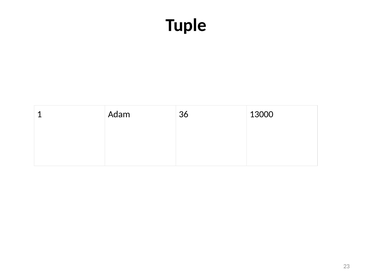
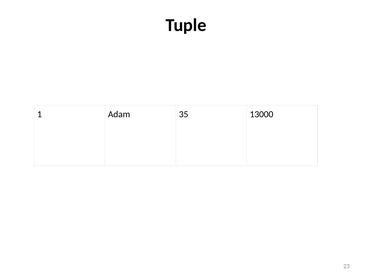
36: 36 -> 35
